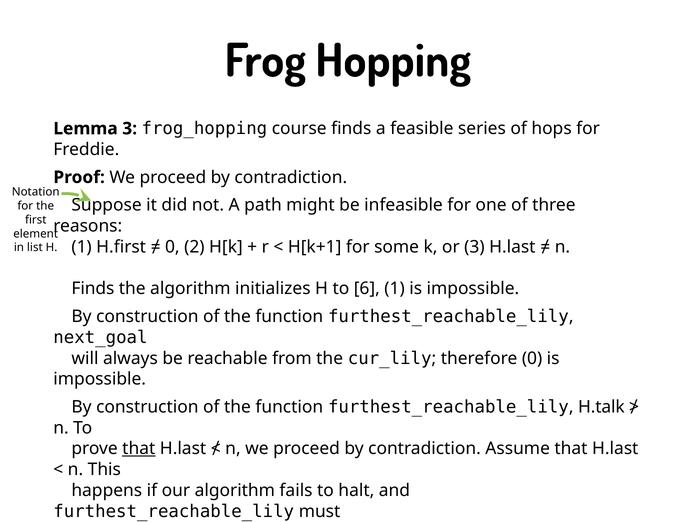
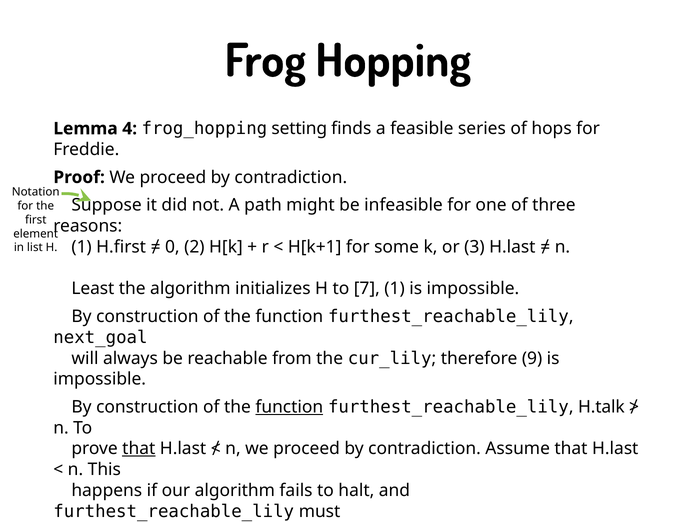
Lemma 3: 3 -> 4
course: course -> setting
Finds at (93, 289): Finds -> Least
6: 6 -> 7
therefore 0: 0 -> 9
function at (289, 407) underline: none -> present
